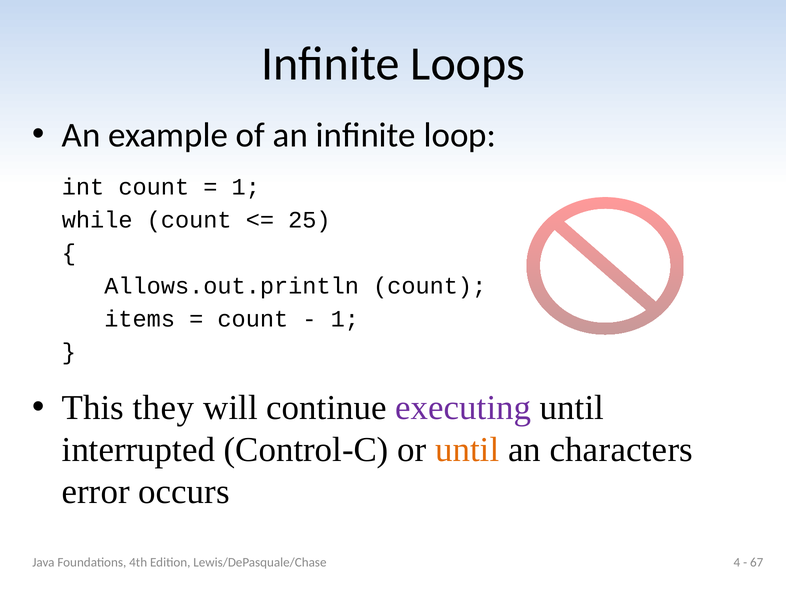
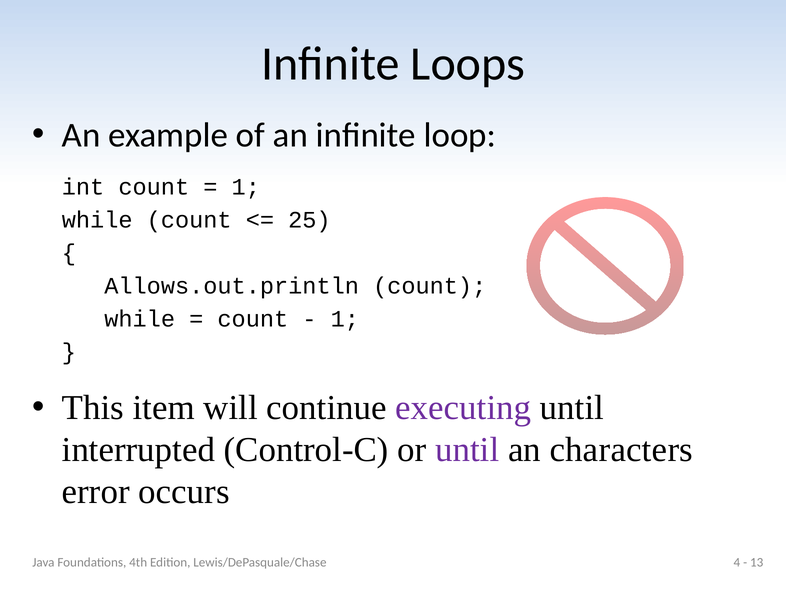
items at (140, 319): items -> while
they: they -> item
until at (467, 450) colour: orange -> purple
67: 67 -> 13
